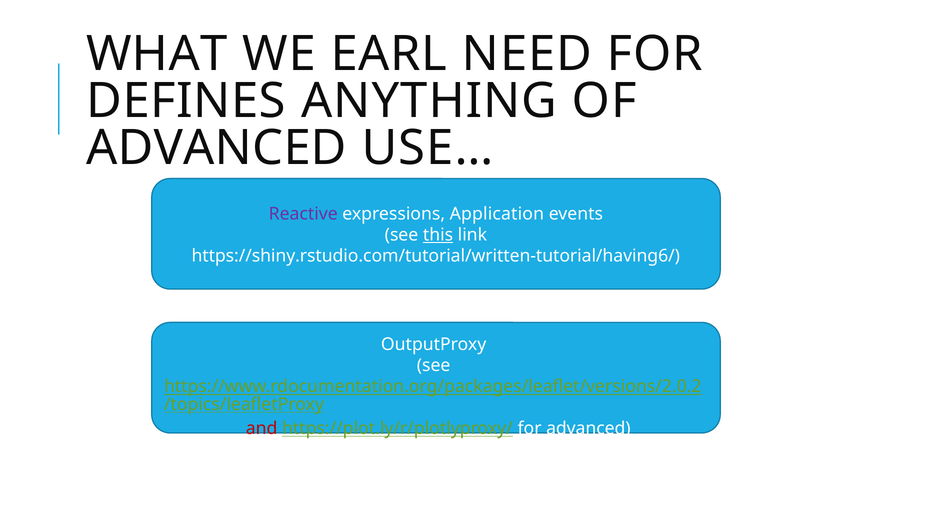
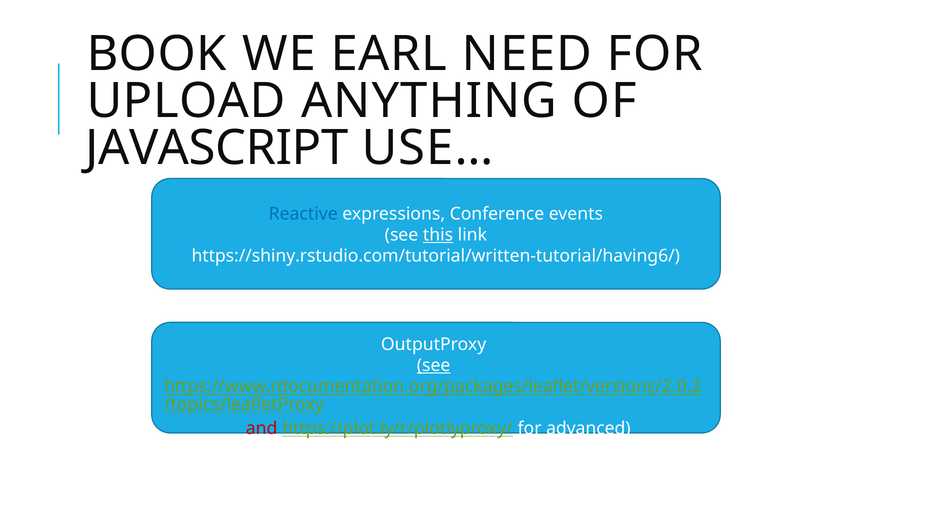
WHAT: WHAT -> BOOK
DEFINES: DEFINES -> UPLOAD
ADVANCED at (216, 148): ADVANCED -> JAVASCRIPT
Reactive colour: purple -> blue
Application: Application -> Conference
see at (434, 366) underline: none -> present
